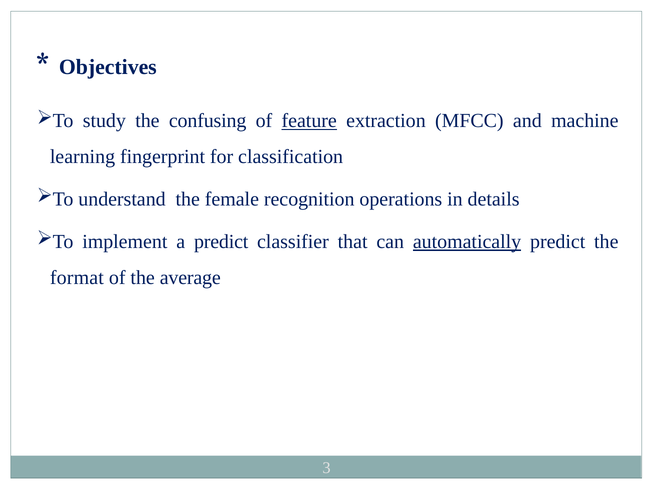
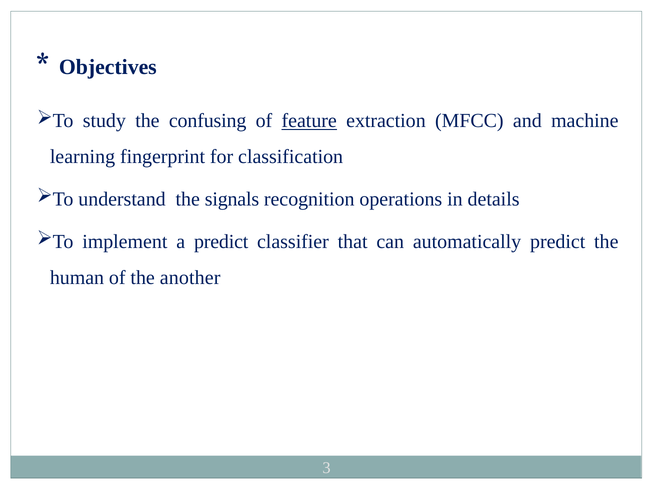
female: female -> signals
automatically underline: present -> none
format: format -> human
average: average -> another
